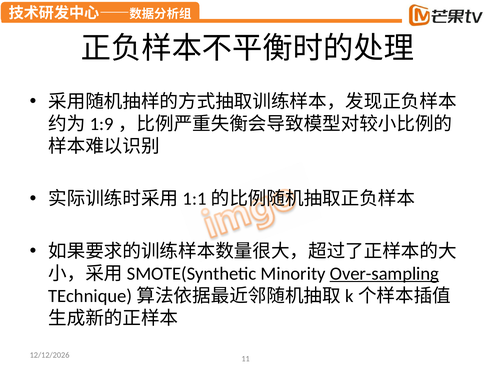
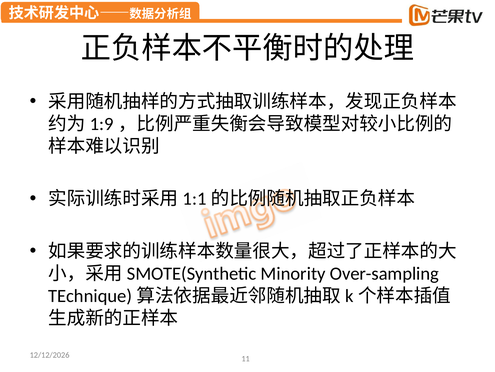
Over-sampling underline: present -> none
